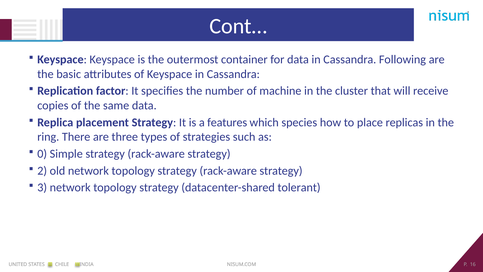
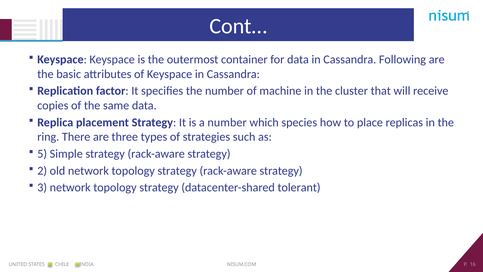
a features: features -> number
0: 0 -> 5
